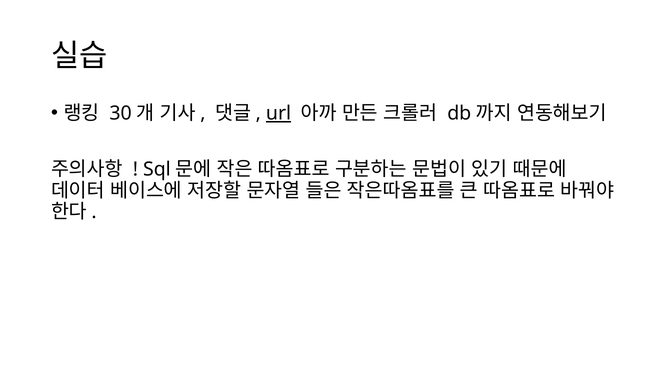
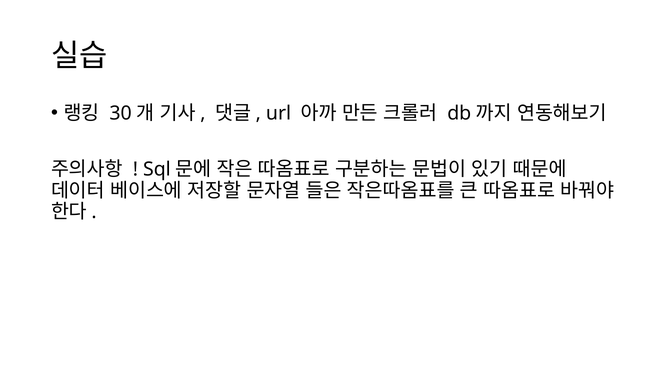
url underline: present -> none
